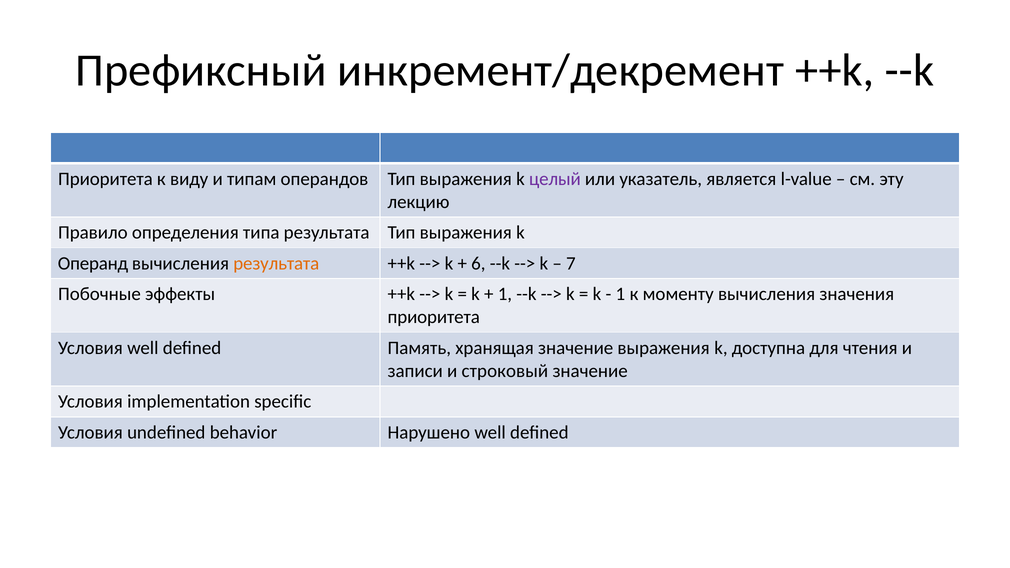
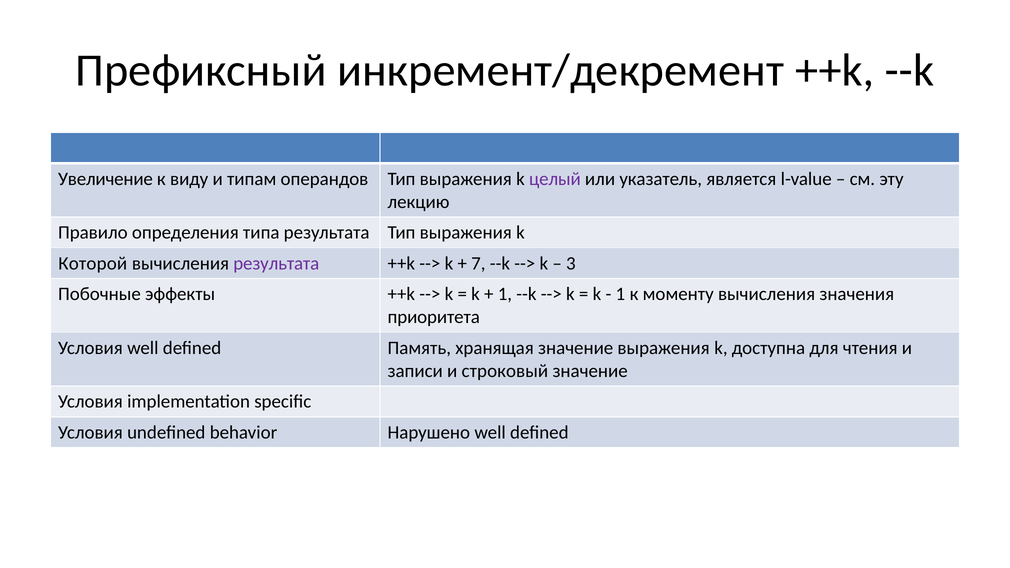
Приоритета at (105, 179): Приоритета -> Увеличение
Операнд: Операнд -> Которой
результата at (276, 263) colour: orange -> purple
6: 6 -> 7
7: 7 -> 3
